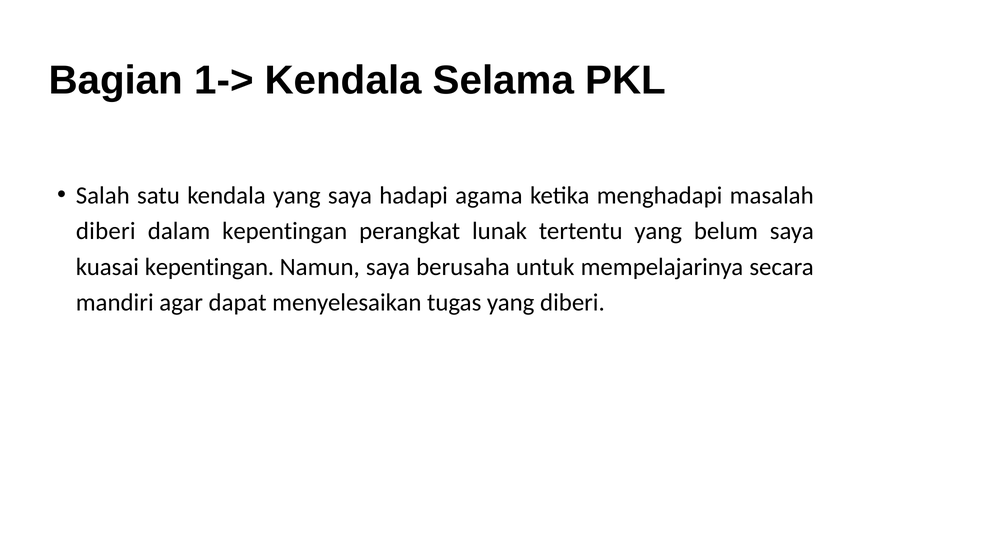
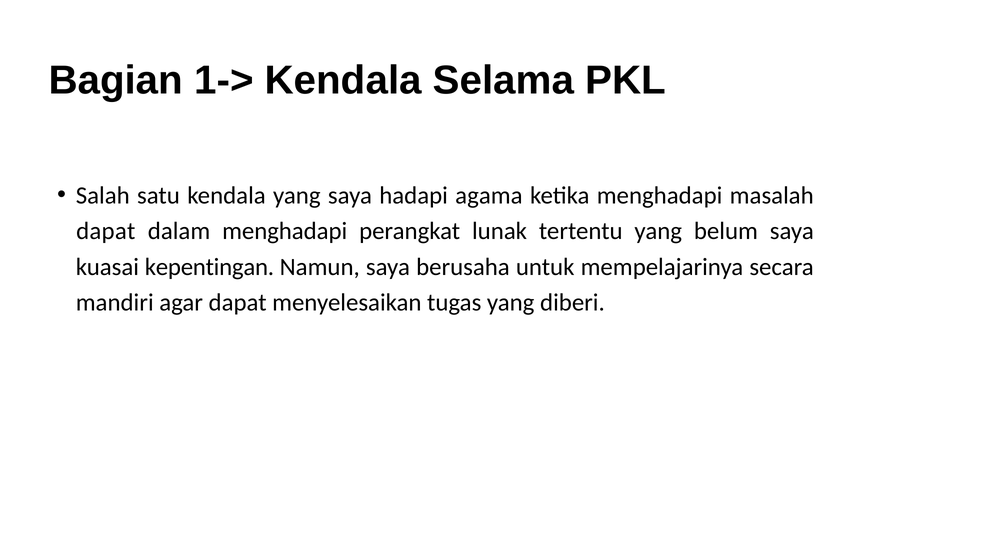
diberi at (106, 231): diberi -> dapat
dalam kepentingan: kepentingan -> menghadapi
